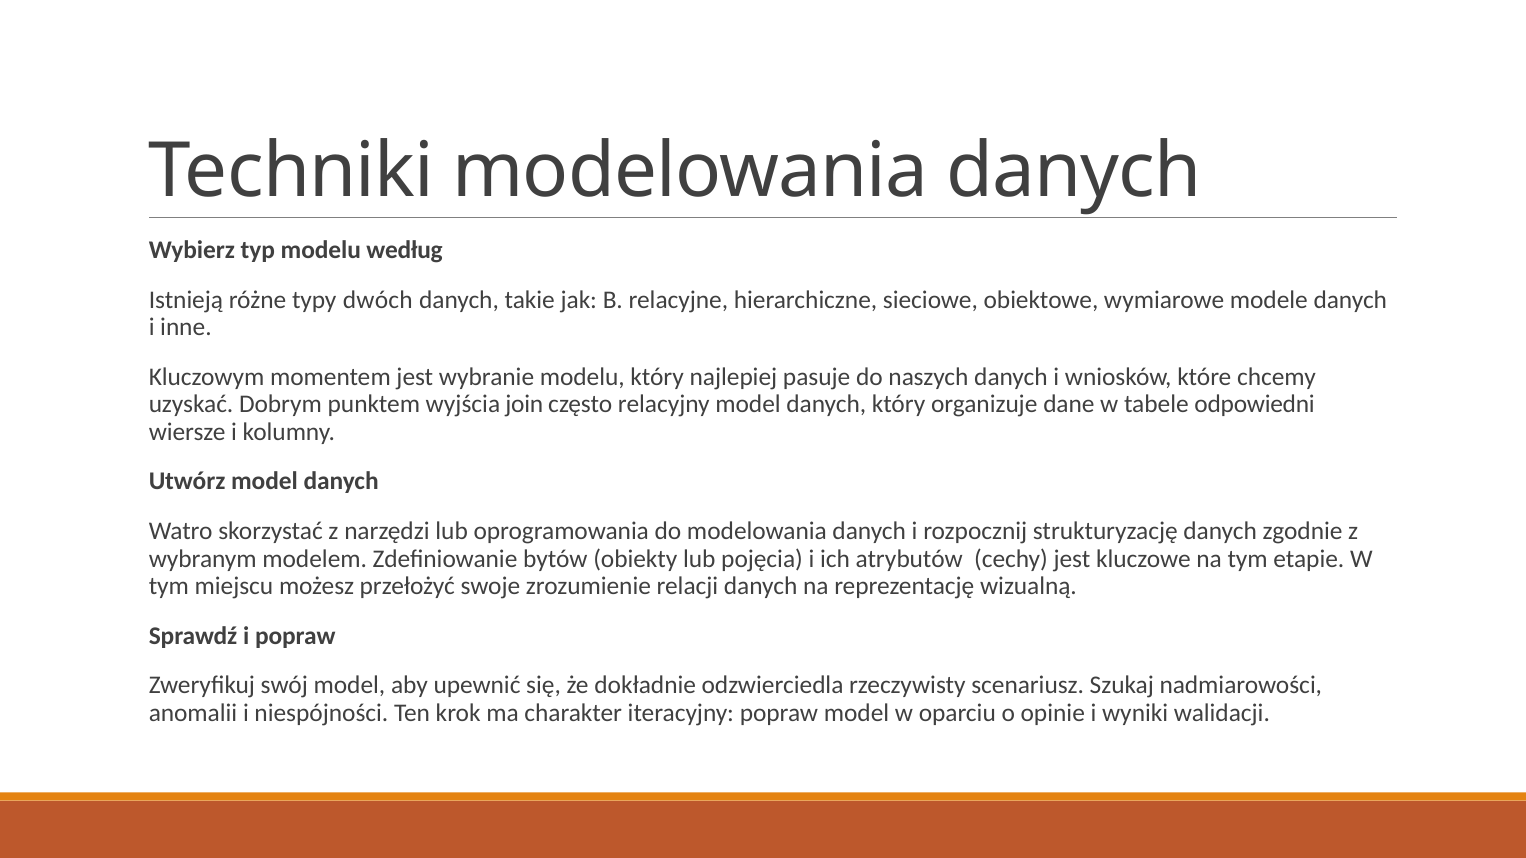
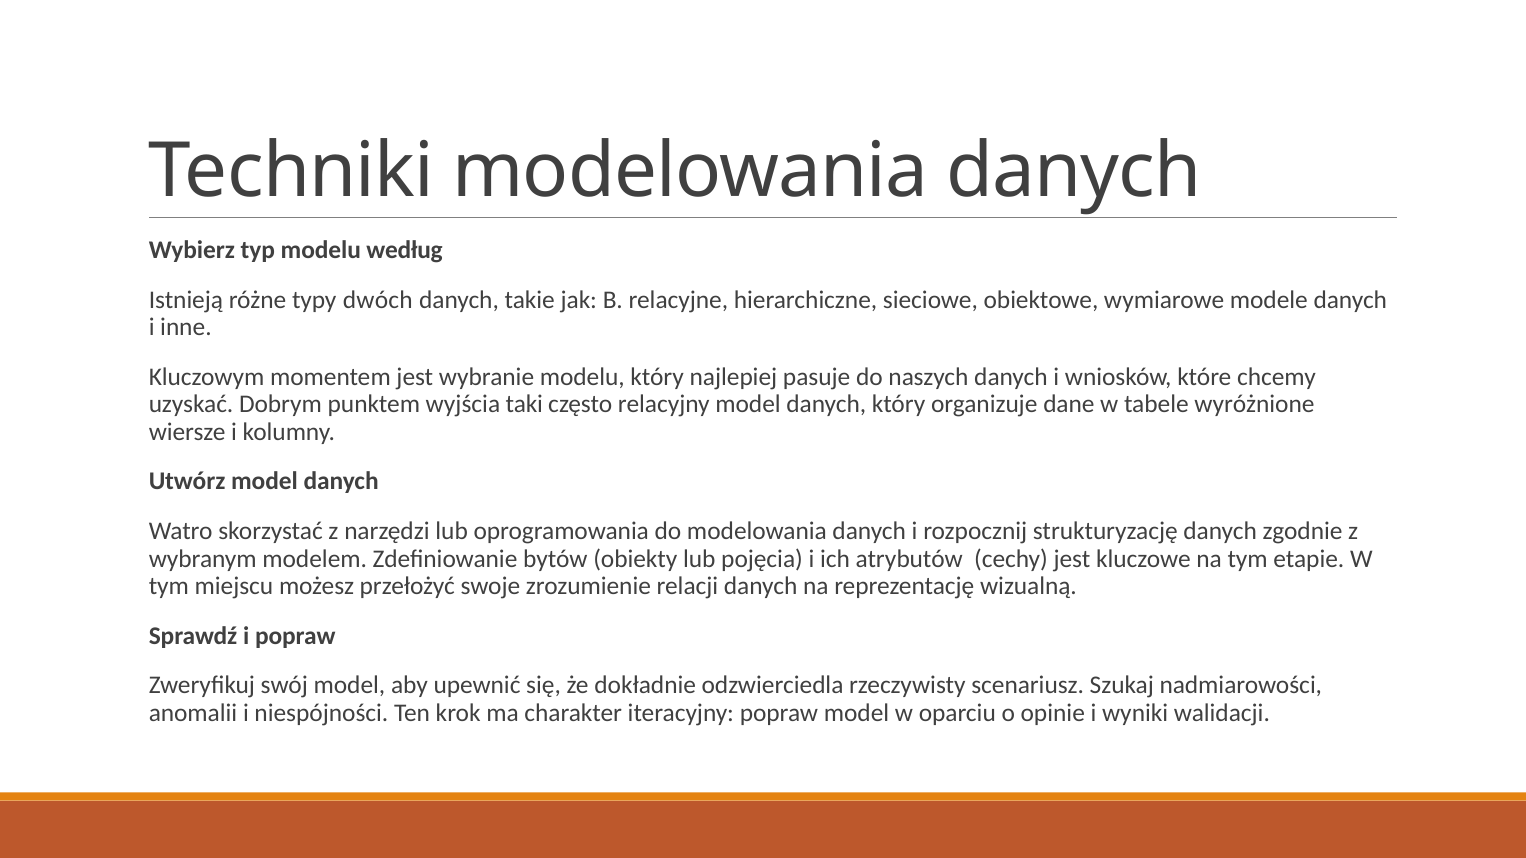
join: join -> taki
odpowiedni: odpowiedni -> wyróżnione
